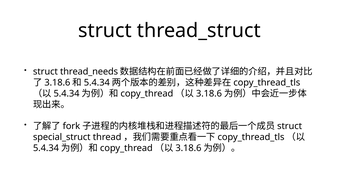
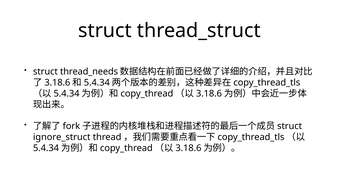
special_struct: special_struct -> ignore_struct
